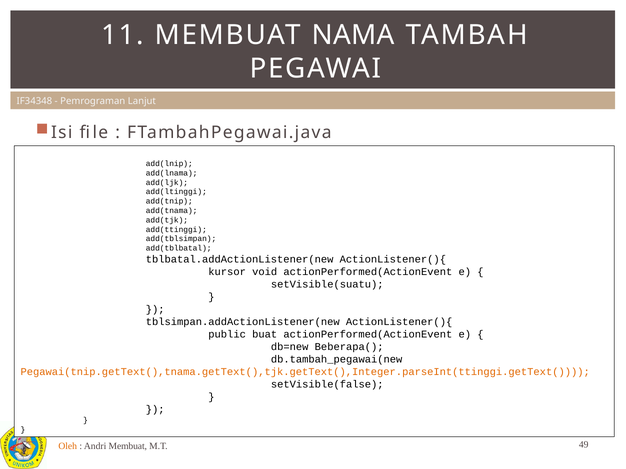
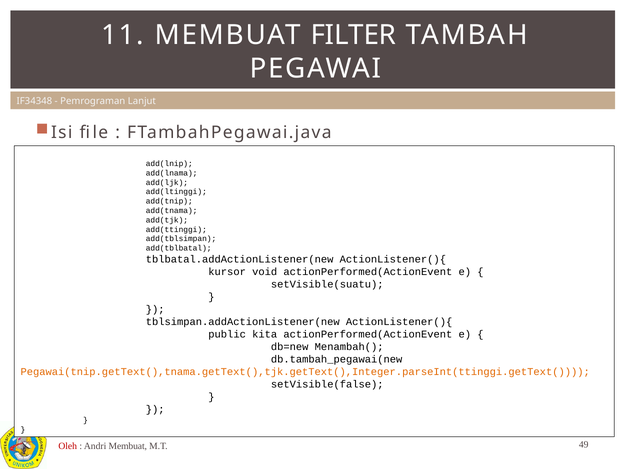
NAMA: NAMA -> FILTER
buat: buat -> kita
Beberapa(: Beberapa( -> Menambah(
Oleh colour: orange -> red
